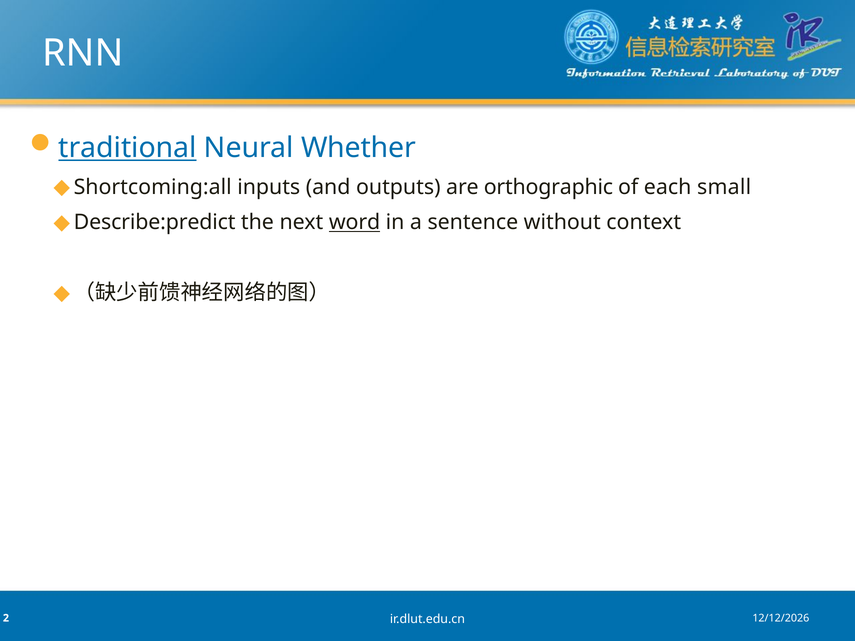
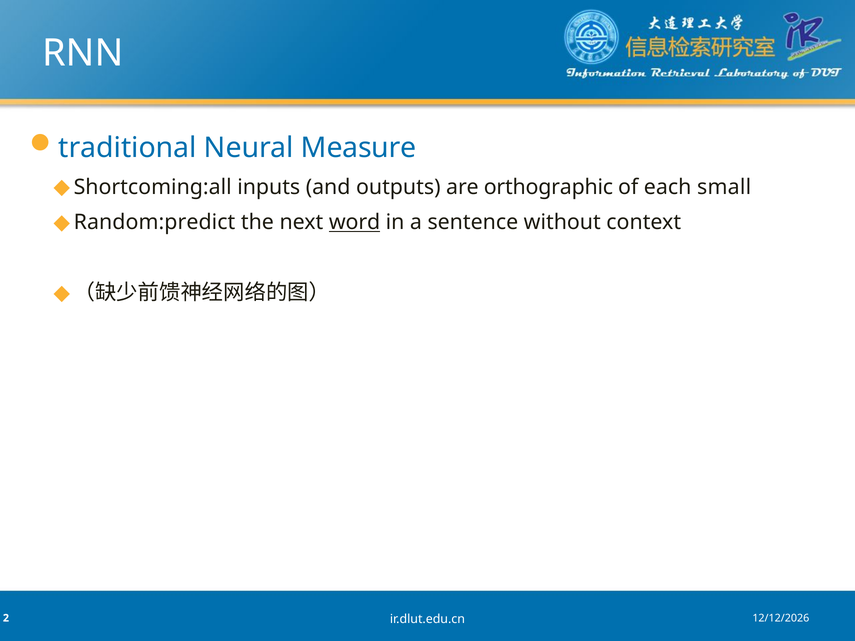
traditional underline: present -> none
Whether: Whether -> Measure
Describe:predict: Describe:predict -> Random:predict
